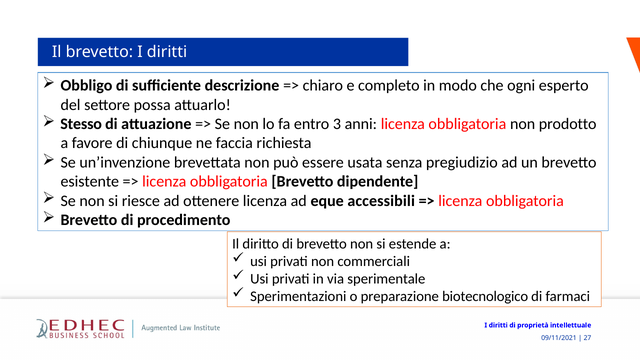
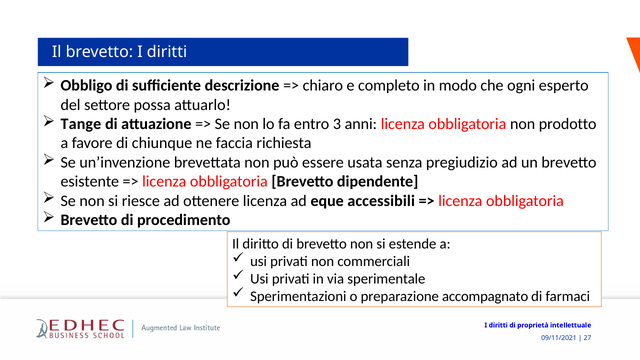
Stesso: Stesso -> Tange
biotecnologico: biotecnologico -> accompagnato
